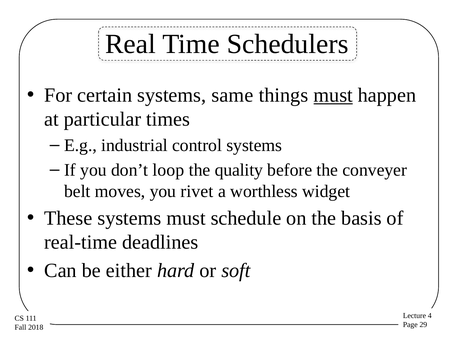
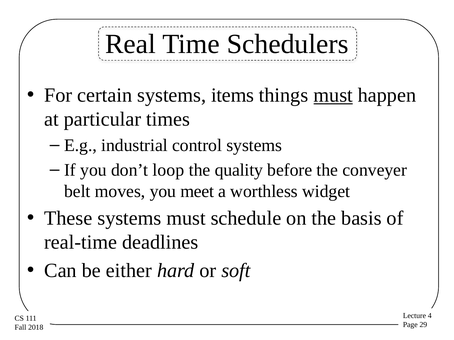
same: same -> items
rivet: rivet -> meet
